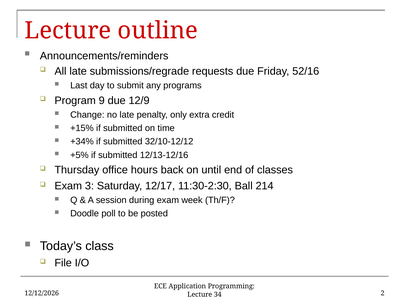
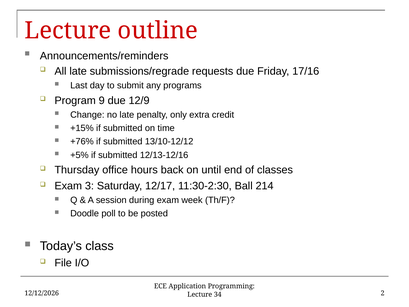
52/16: 52/16 -> 17/16
+34%: +34% -> +76%
32/10-12/12: 32/10-12/12 -> 13/10-12/12
